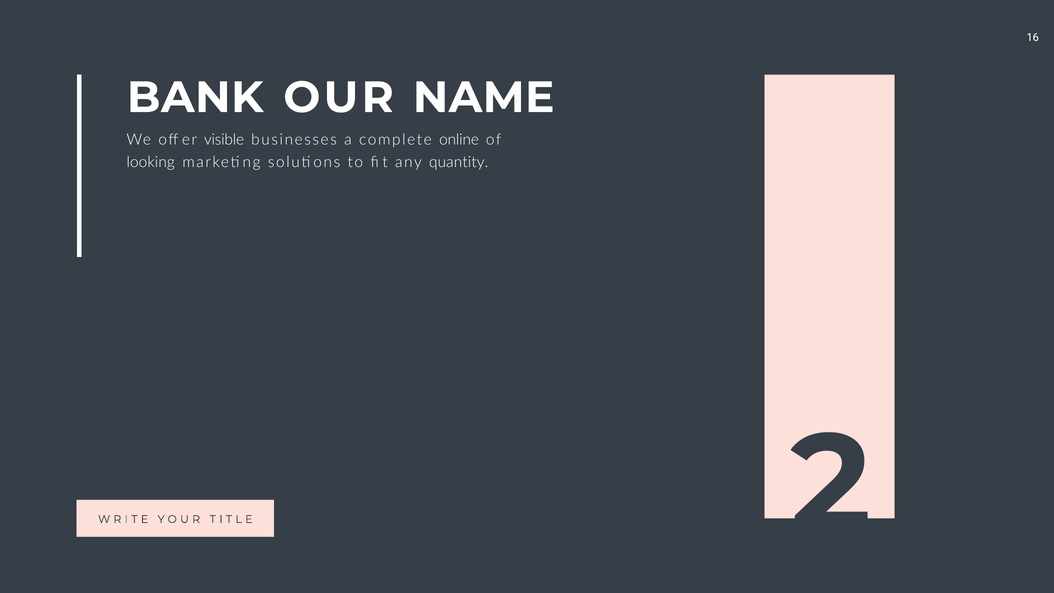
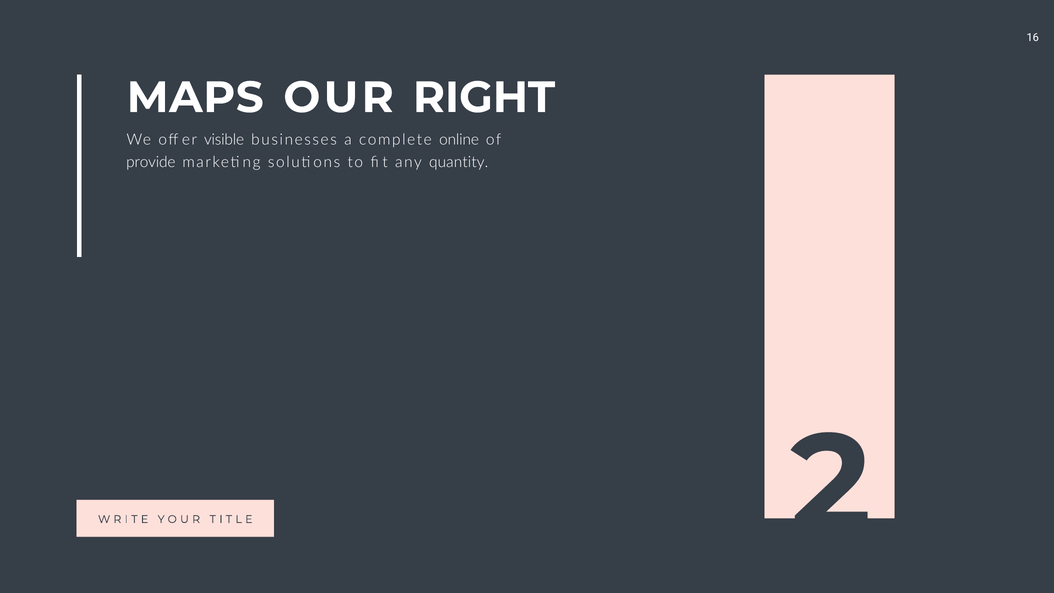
BANK: BANK -> MAPS
NAME: NAME -> RIGHT
looking: looking -> provide
